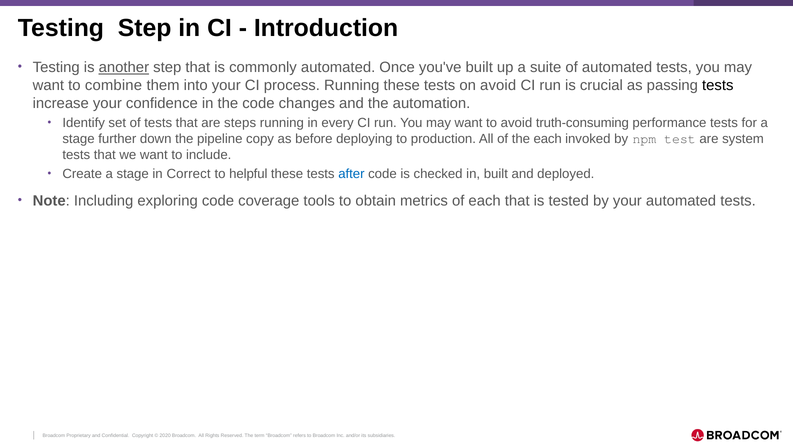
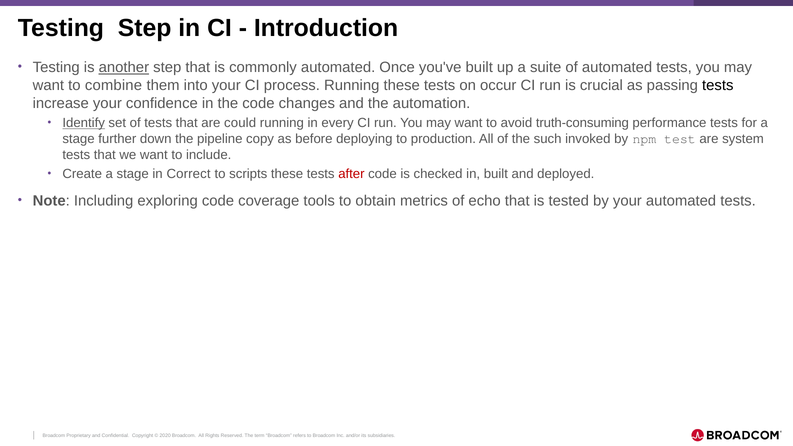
on avoid: avoid -> occur
Identify underline: none -> present
steps: steps -> could
the each: each -> such
helpful: helpful -> scripts
after colour: blue -> red
of each: each -> echo
